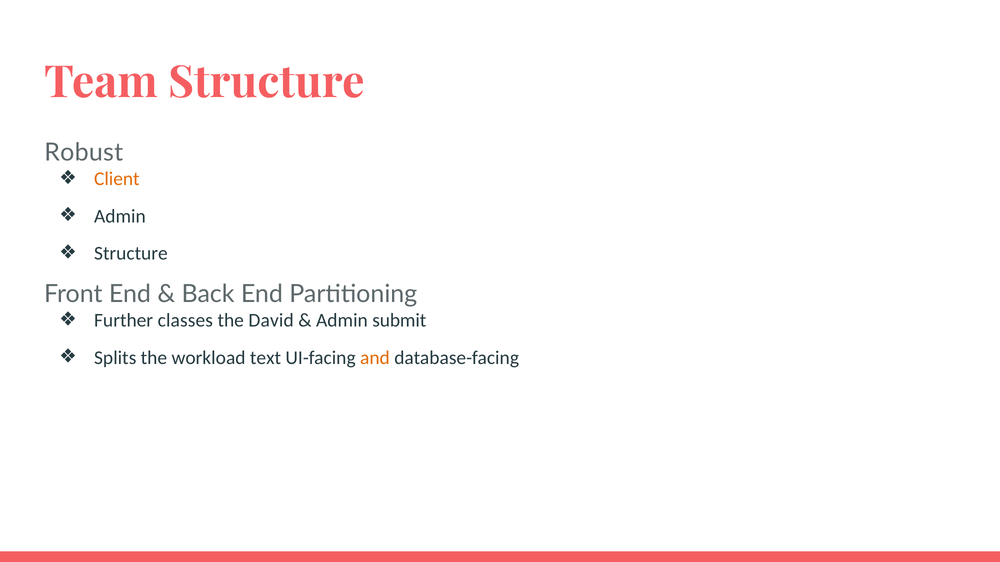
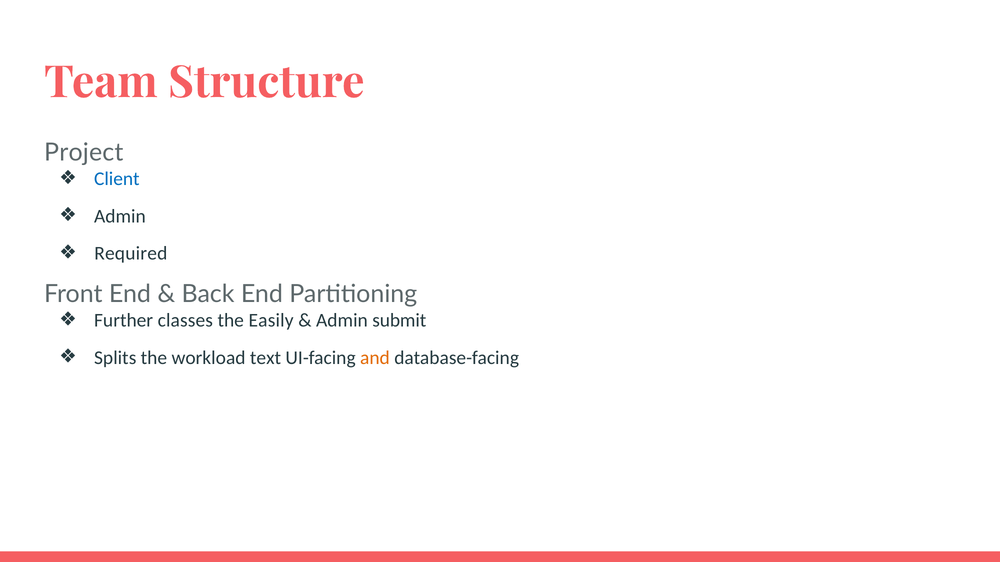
Robust: Robust -> Project
Client colour: orange -> blue
Structure at (131, 254): Structure -> Required
David: David -> Easily
